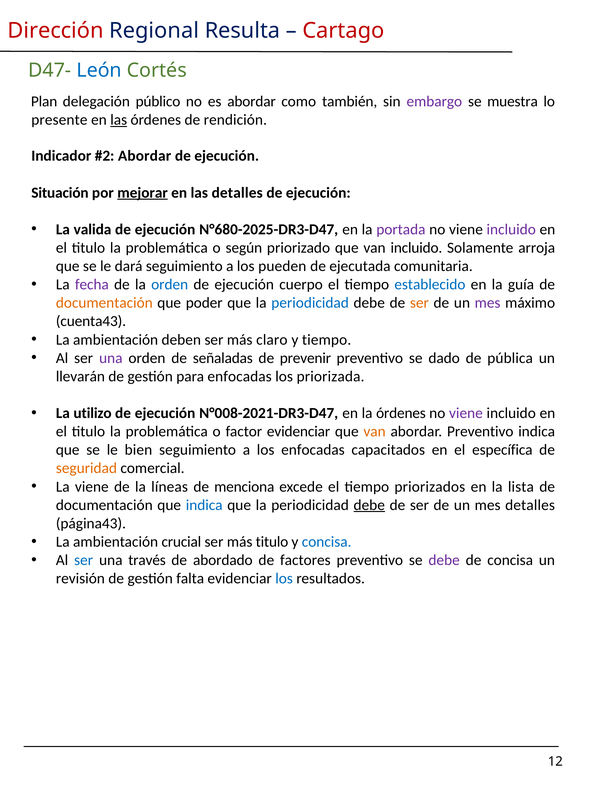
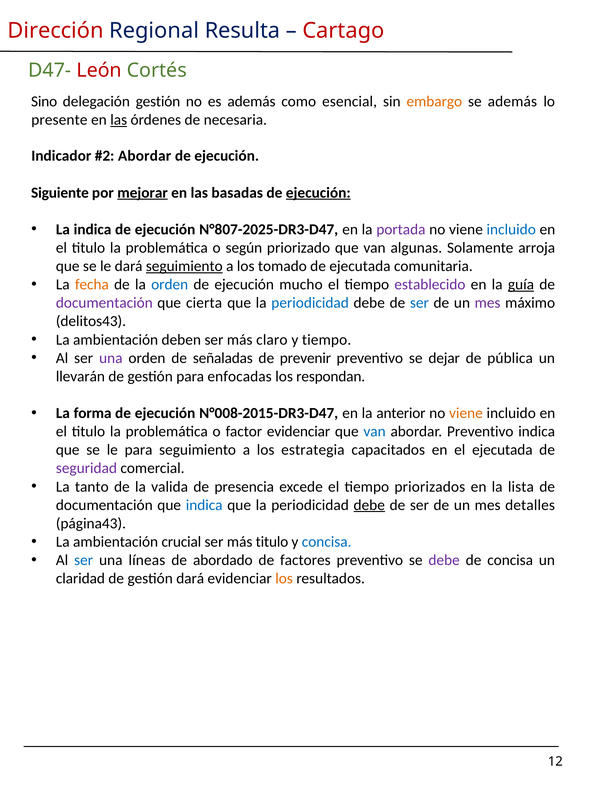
León colour: blue -> red
Plan: Plan -> Sino
delegación público: público -> gestión
es abordar: abordar -> además
también: también -> esencial
embargo colour: purple -> orange
se muestra: muestra -> además
rendición: rendición -> necesaria
Situación: Situación -> Siguiente
las detalles: detalles -> basadas
ejecución at (318, 193) underline: none -> present
La valida: valida -> indica
N°680-2025-DR3-D47: N°680-2025-DR3-D47 -> N°807-2025-DR3-D47
incluido at (511, 229) colour: purple -> blue
van incluido: incluido -> algunas
seguimiento at (184, 266) underline: none -> present
pueden: pueden -> tomado
fecha colour: purple -> orange
cuerpo: cuerpo -> mucho
establecido colour: blue -> purple
guía underline: none -> present
documentación at (104, 303) colour: orange -> purple
poder: poder -> cierta
ser at (419, 303) colour: orange -> blue
cuenta43: cuenta43 -> delitos43
dado: dado -> dejar
priorizada: priorizada -> respondan
utilizo: utilizo -> forma
N°008-2021-DR3-D47: N°008-2021-DR3-D47 -> N°008-2015-DR3-D47
la órdenes: órdenes -> anterior
viene at (466, 413) colour: purple -> orange
van at (375, 431) colour: orange -> blue
le bien: bien -> para
los enfocadas: enfocadas -> estrategia
el específica: específica -> ejecutada
seguridad colour: orange -> purple
La viene: viene -> tanto
líneas: líneas -> valida
menciona: menciona -> presencia
través: través -> líneas
revisión: revisión -> claridad
gestión falta: falta -> dará
los at (284, 578) colour: blue -> orange
